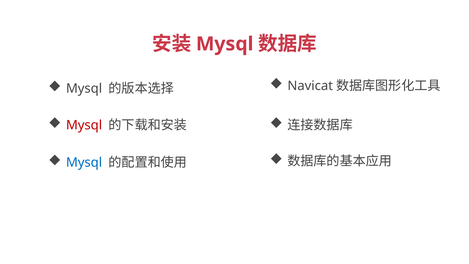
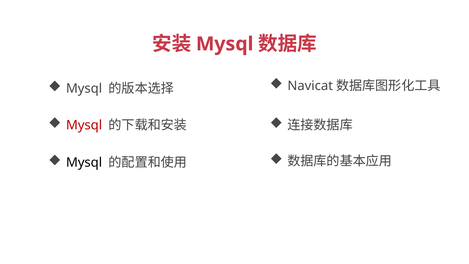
Mysql at (84, 162) colour: blue -> black
